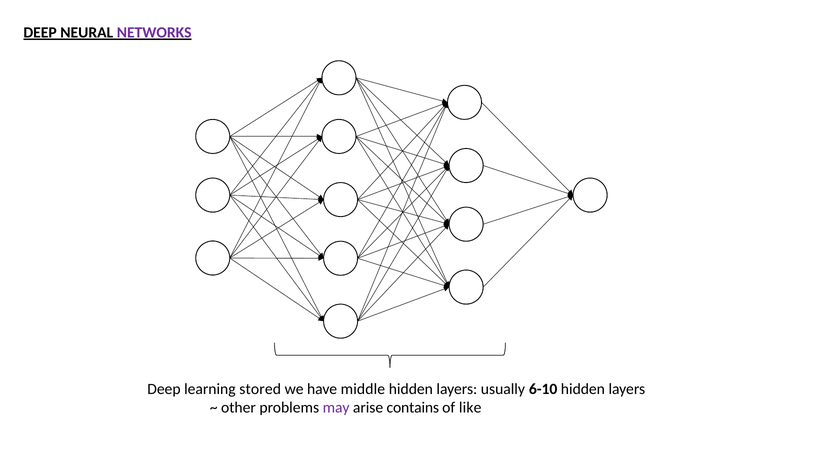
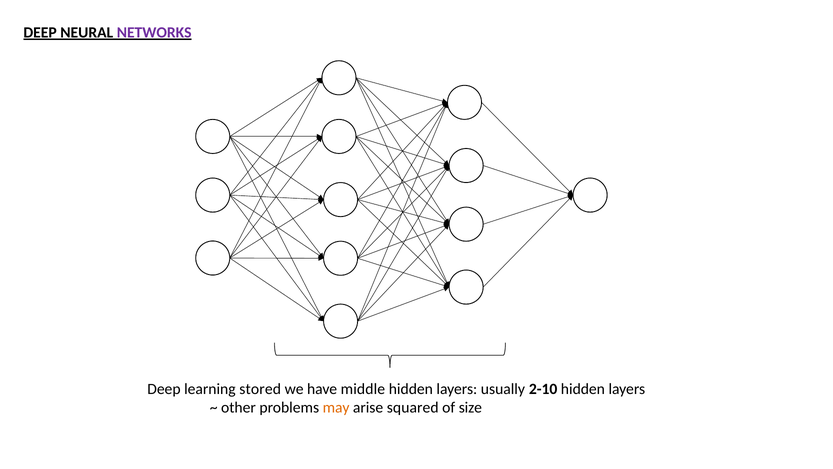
6-10: 6-10 -> 2-10
may colour: purple -> orange
contains: contains -> squared
like: like -> size
